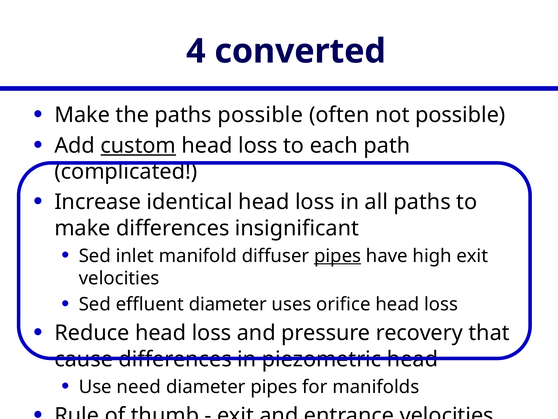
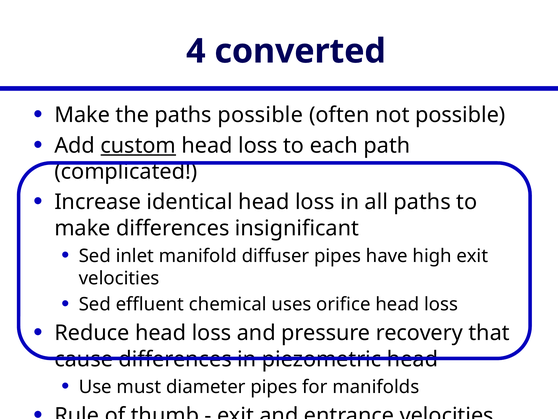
pipes at (338, 256) underline: present -> none
effluent diameter: diameter -> chemical
Use need: need -> must
